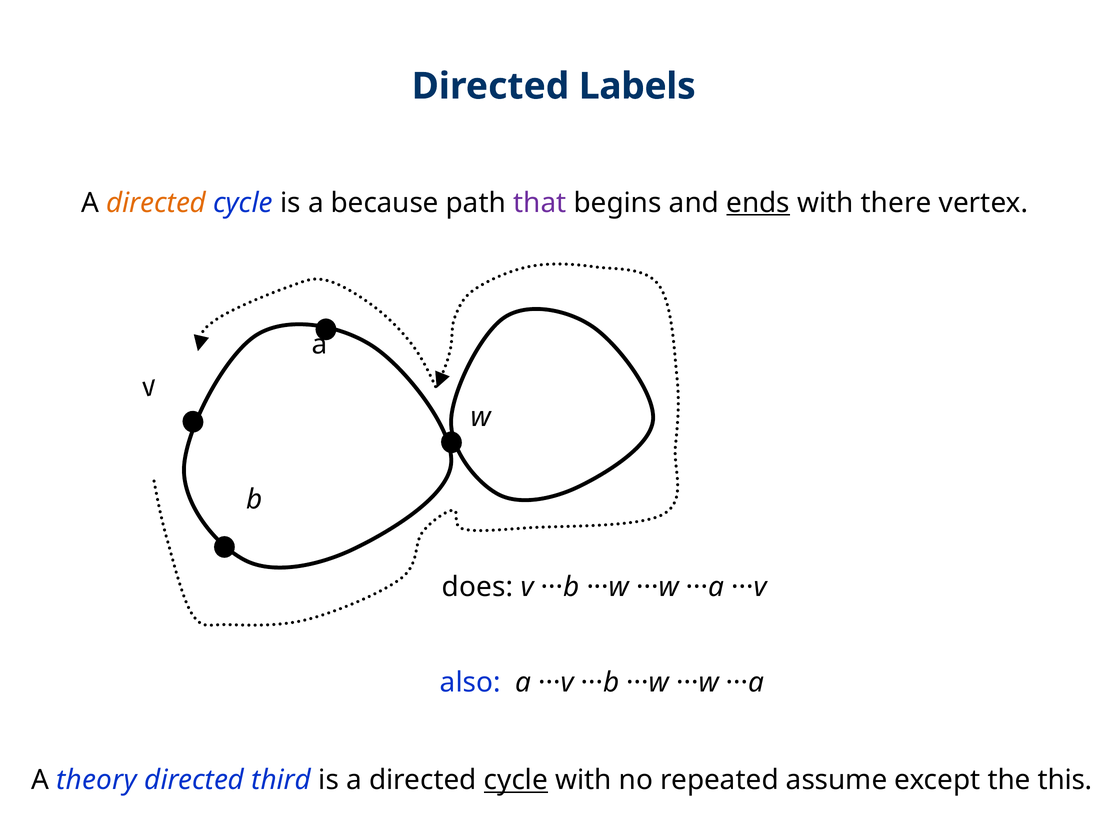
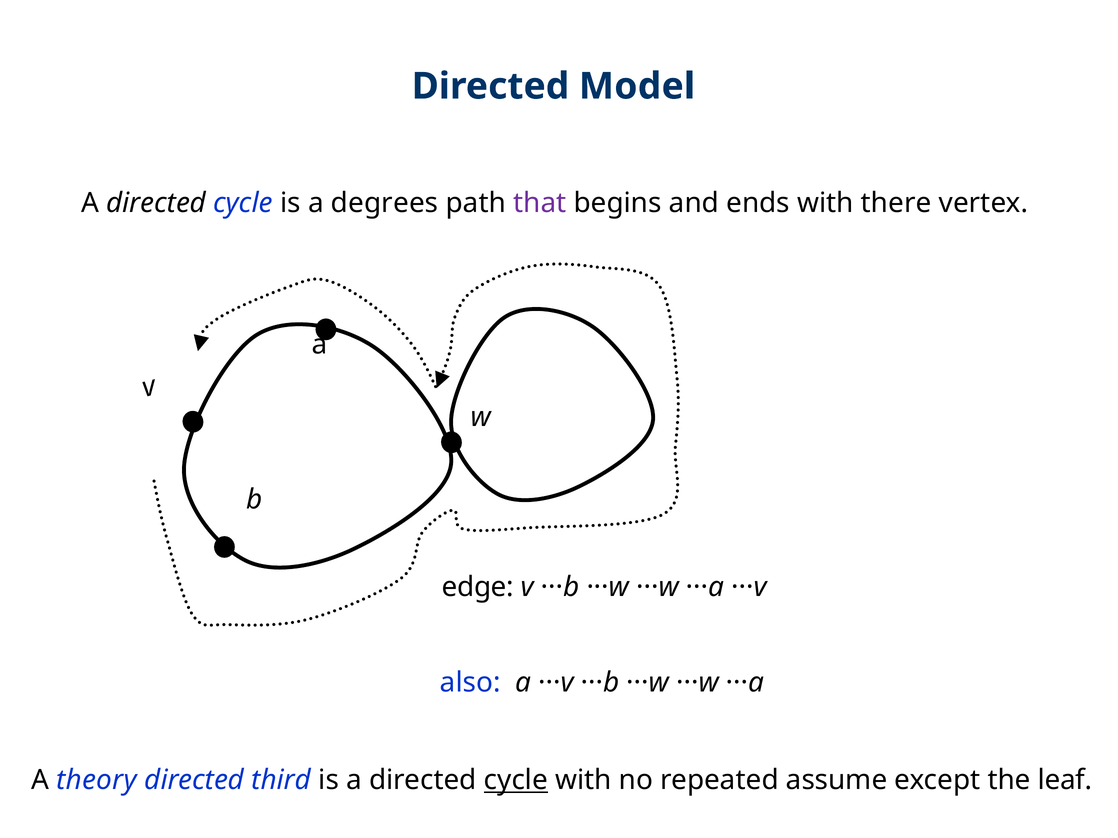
Labels: Labels -> Model
directed at (156, 203) colour: orange -> black
because: because -> degrees
ends underline: present -> none
does: does -> edge
this: this -> leaf
